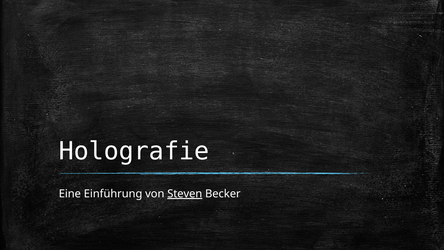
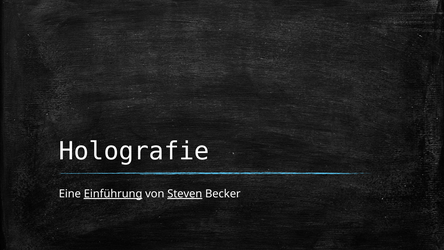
Einführung underline: none -> present
